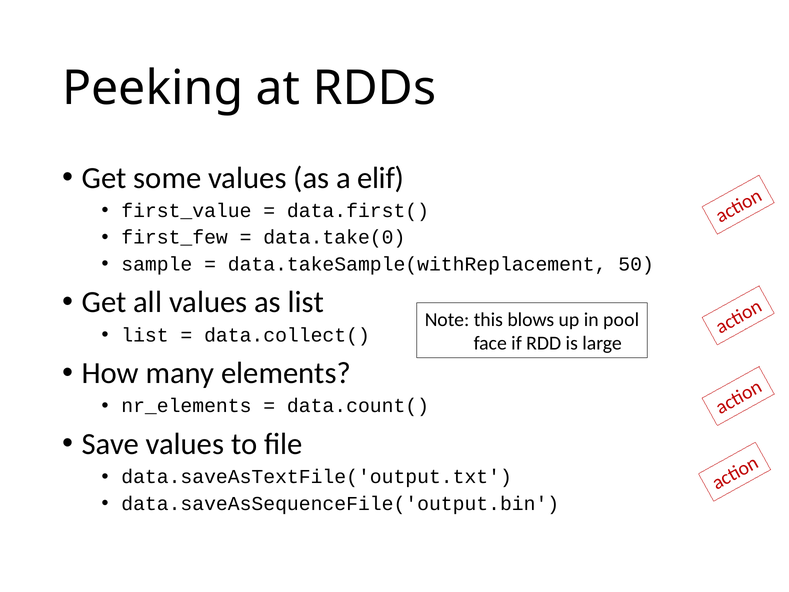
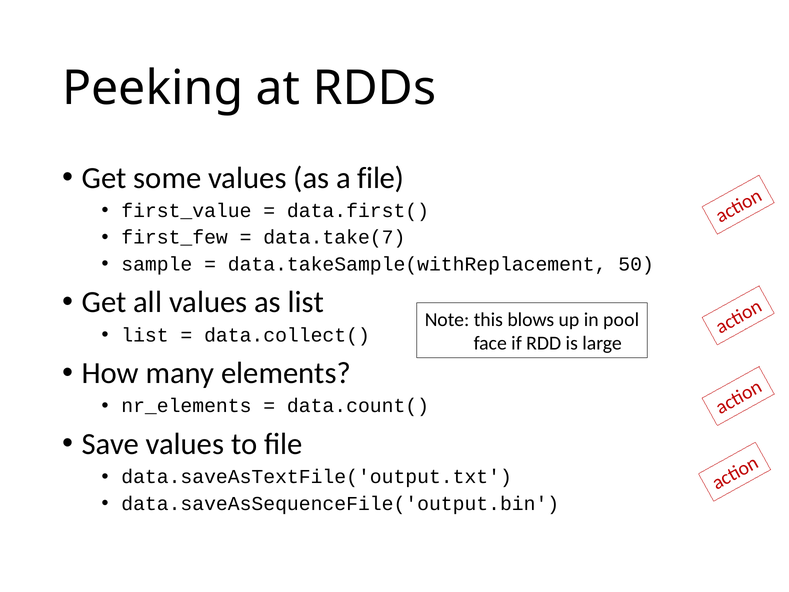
a elif: elif -> file
data.take(0: data.take(0 -> data.take(7
